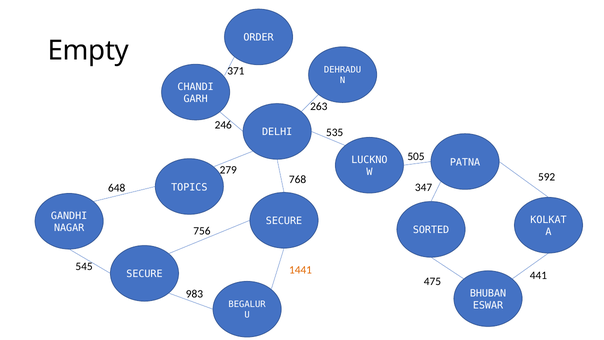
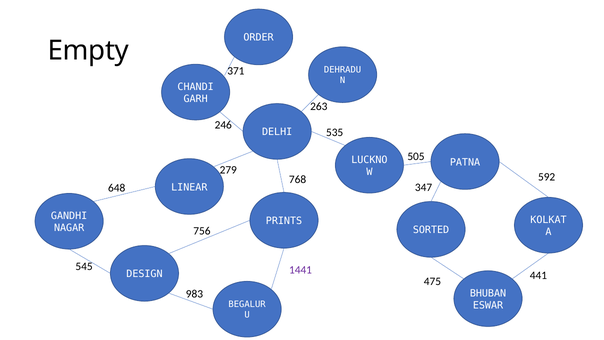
TOPICS: TOPICS -> LINEAR
SECURE at (284, 221): SECURE -> PRINTS
1441 colour: orange -> purple
SECURE at (144, 274): SECURE -> DESIGN
